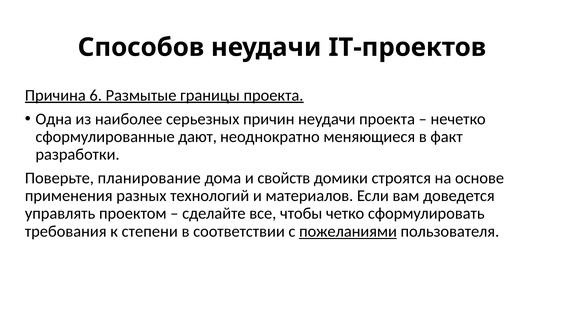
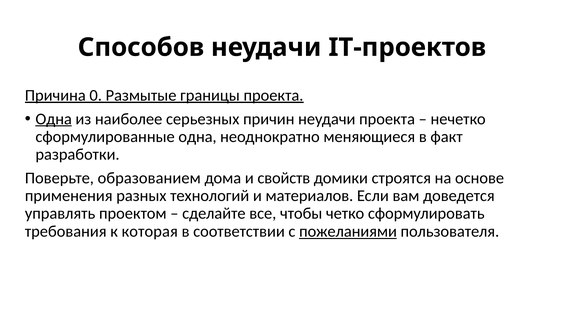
6: 6 -> 0
Одна at (54, 119) underline: none -> present
сформулированные дают: дают -> одна
планирование: планирование -> образованием
степени: степени -> которая
